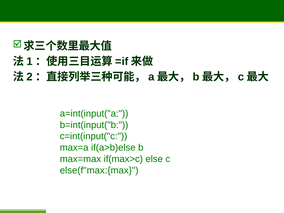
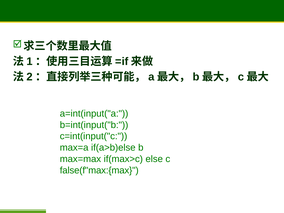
else(f"max:{max: else(f"max:{max -> false(f"max:{max
